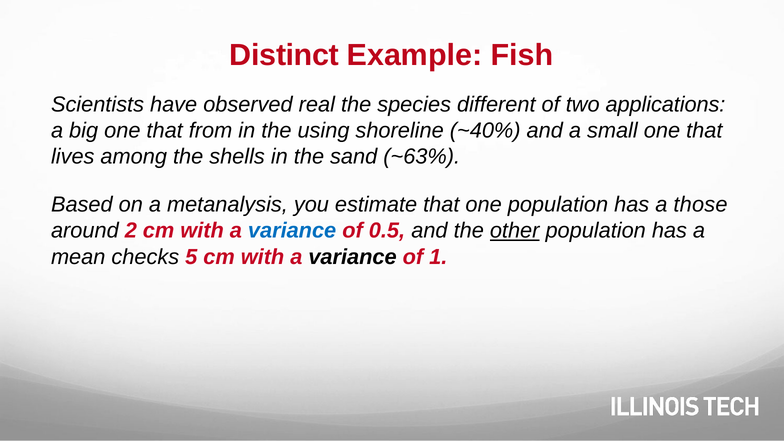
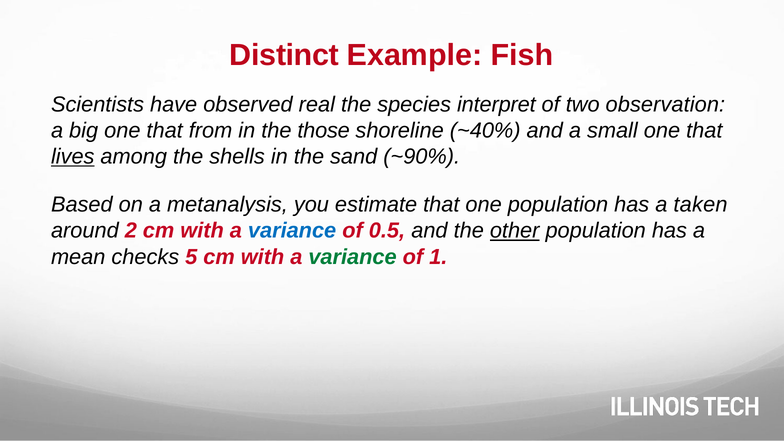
different: different -> interpret
applications: applications -> observation
using: using -> those
lives underline: none -> present
~63%: ~63% -> ~90%
those: those -> taken
variance at (353, 257) colour: black -> green
